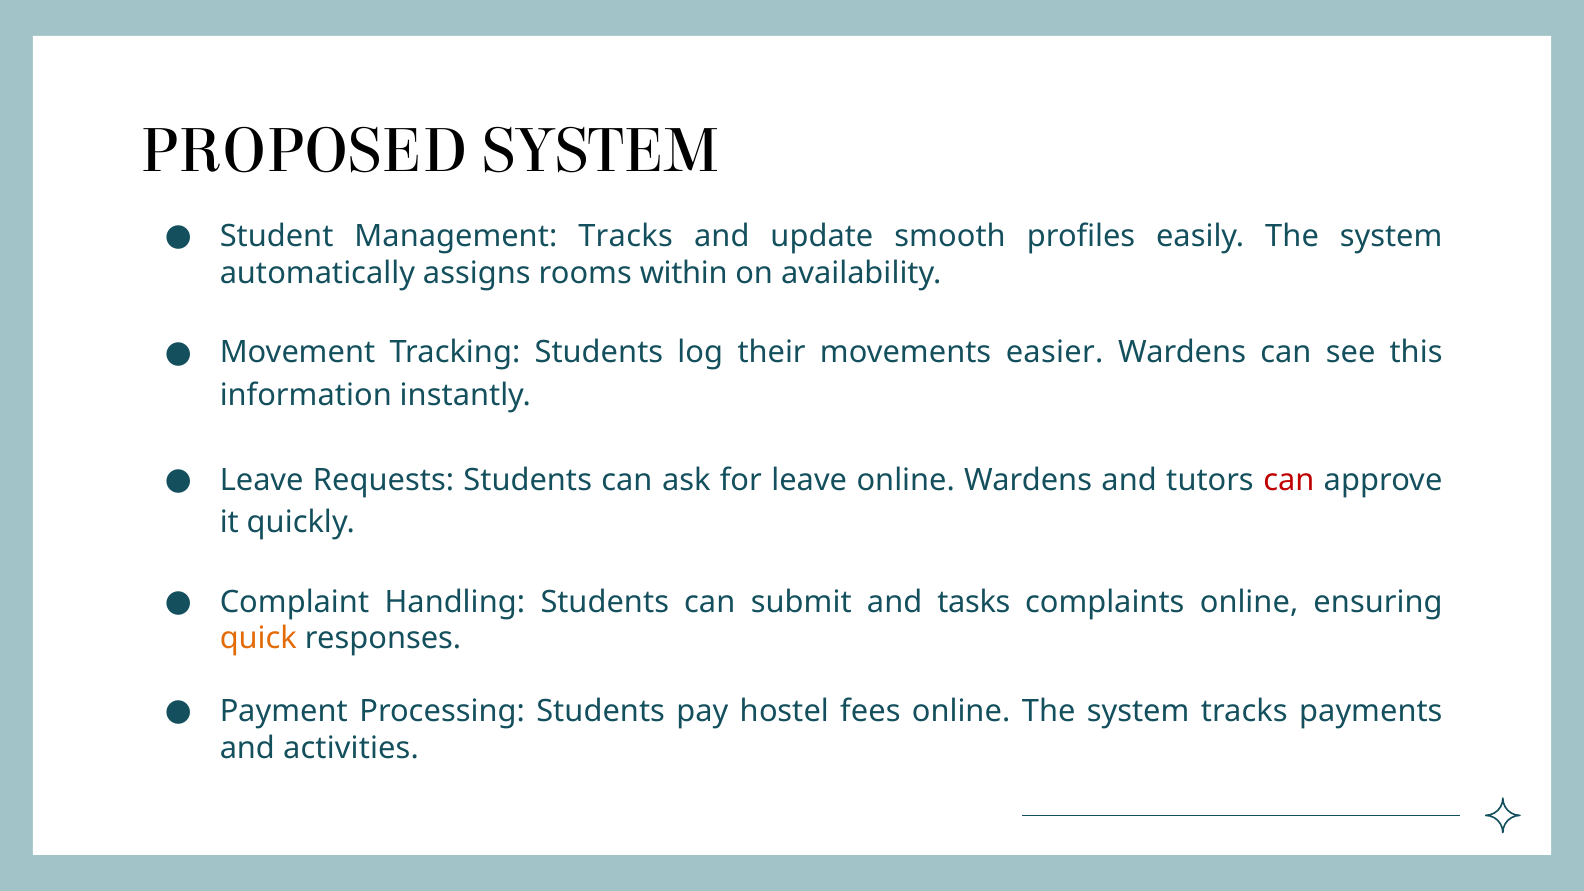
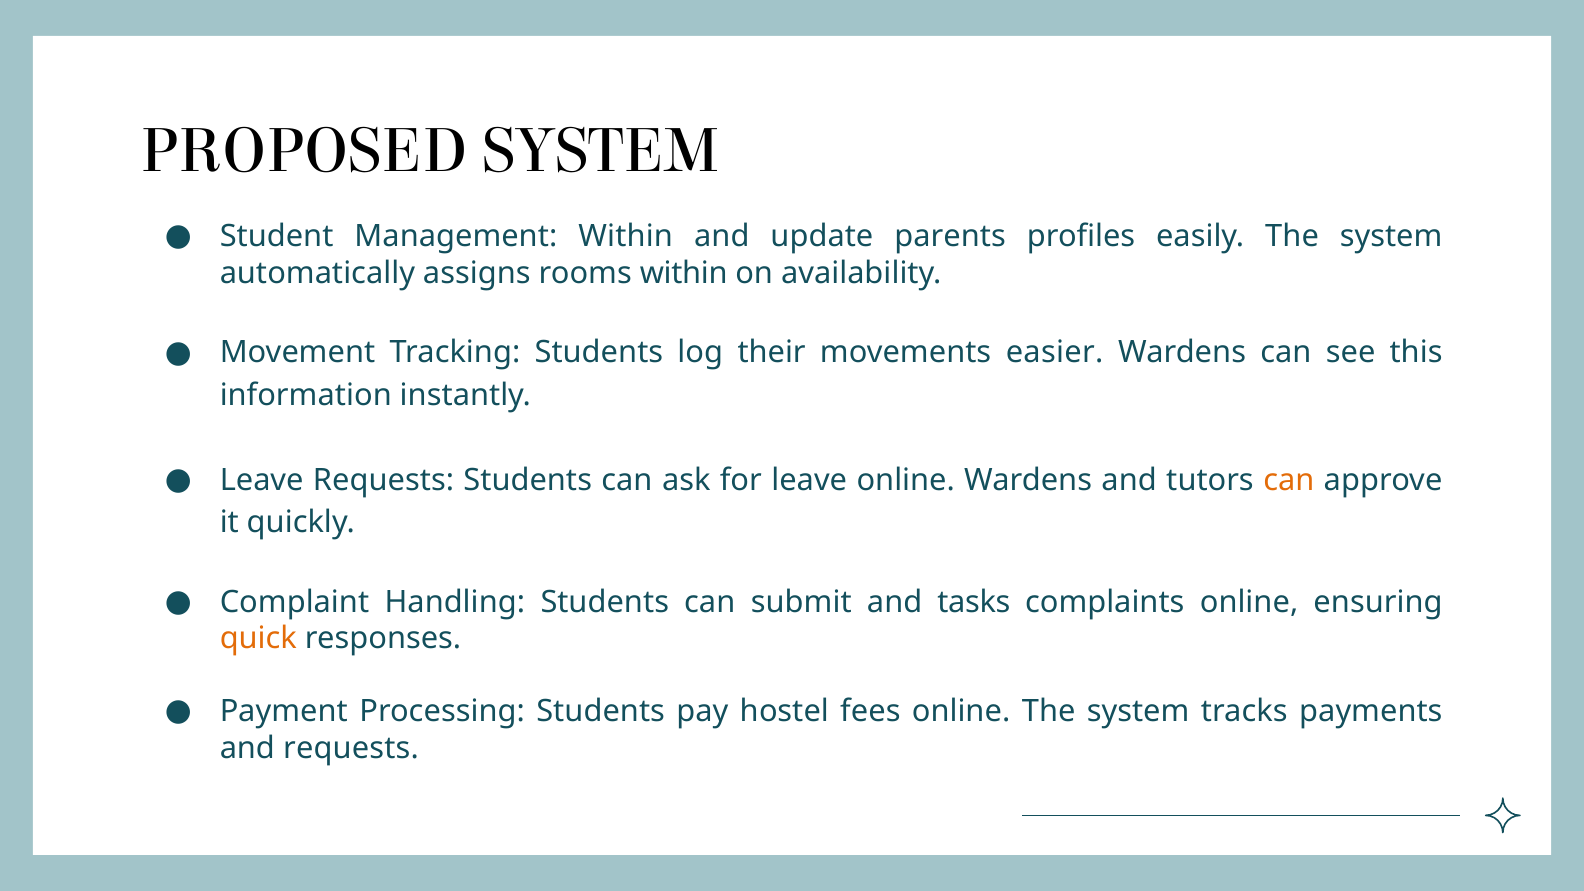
Management Tracks: Tracks -> Within
smooth: smooth -> parents
can at (1289, 480) colour: red -> orange
and activities: activities -> requests
